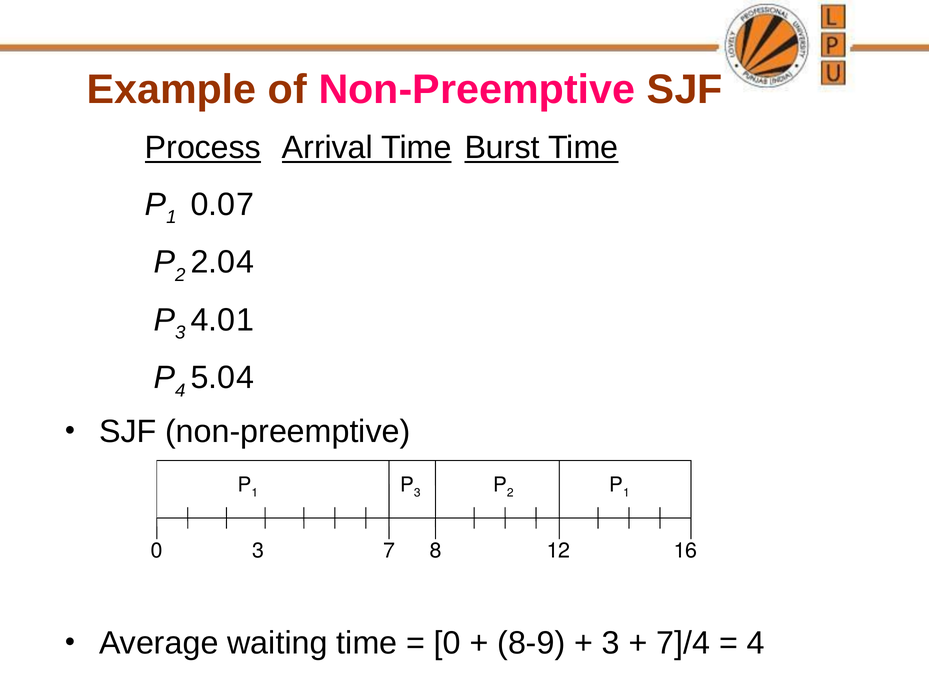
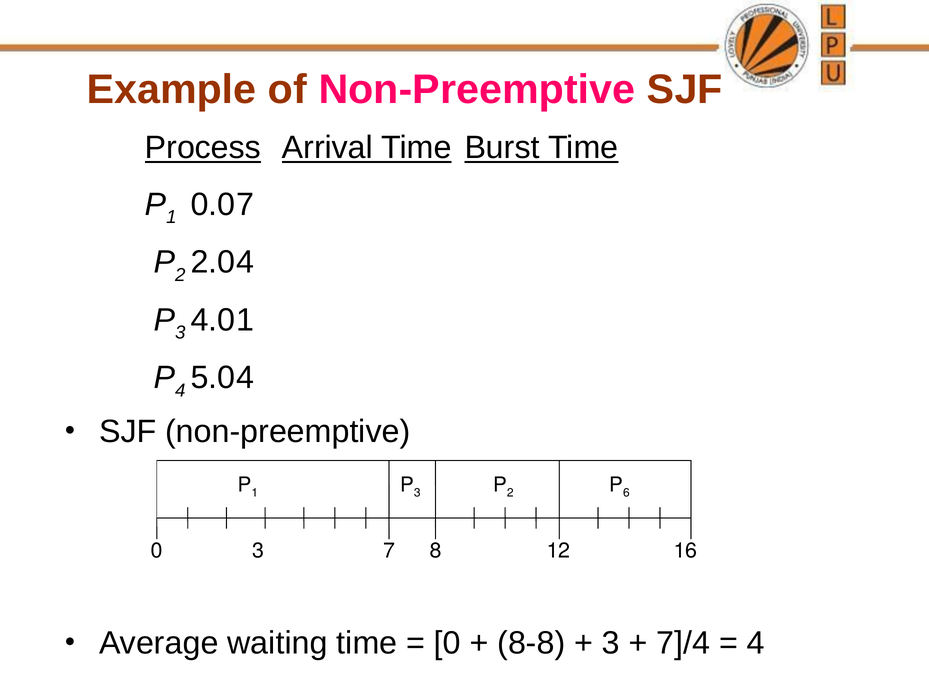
1 at (626, 493): 1 -> 6
8-9: 8-9 -> 8-8
